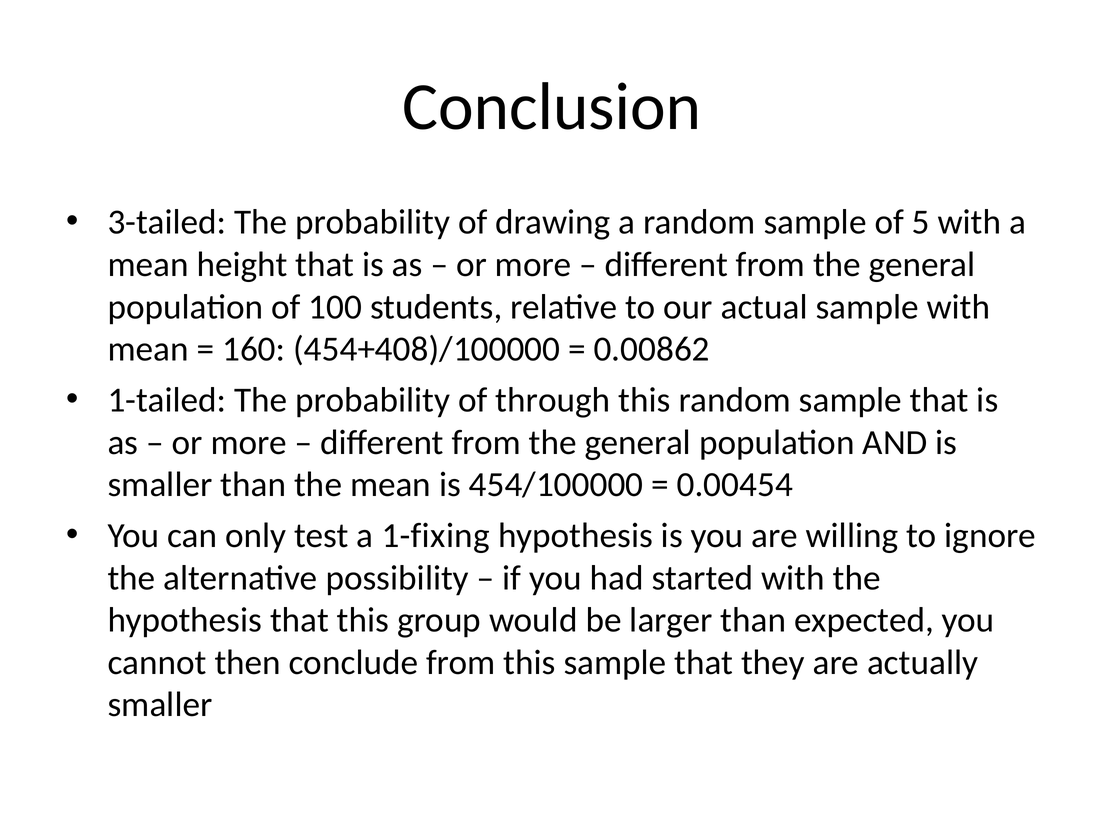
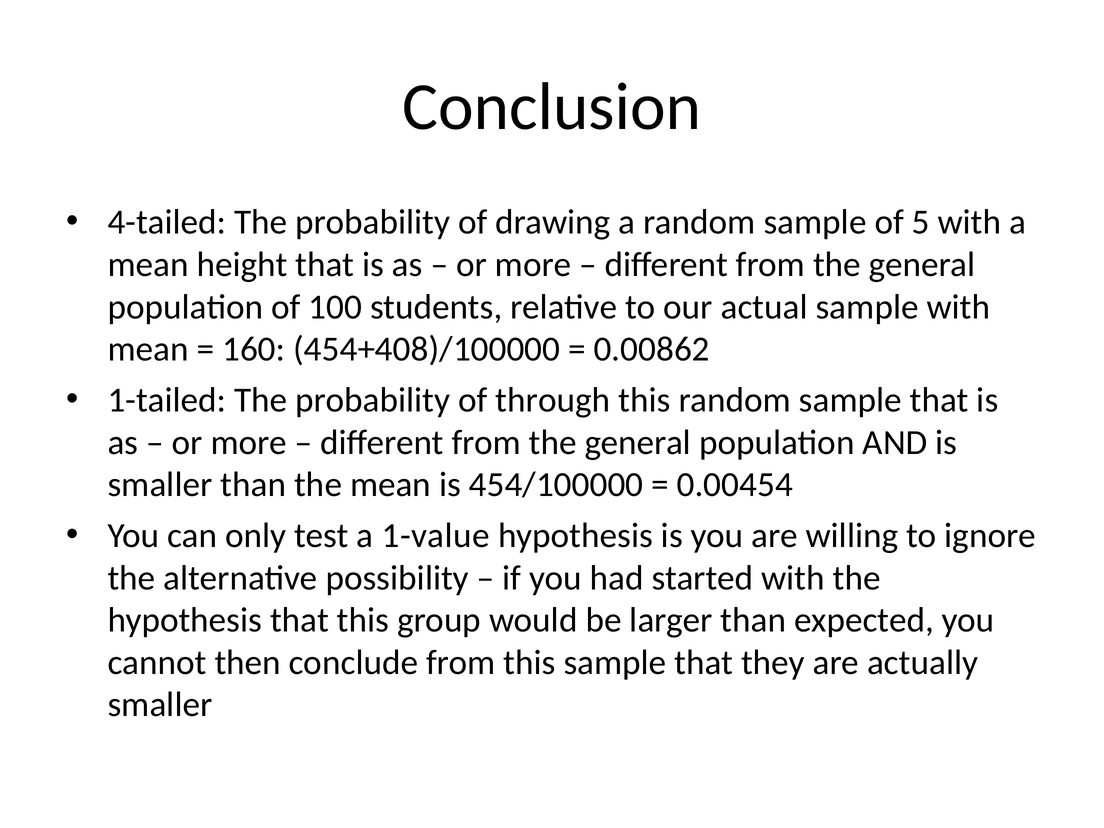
3-tailed: 3-tailed -> 4-tailed
1-fixing: 1-fixing -> 1-value
